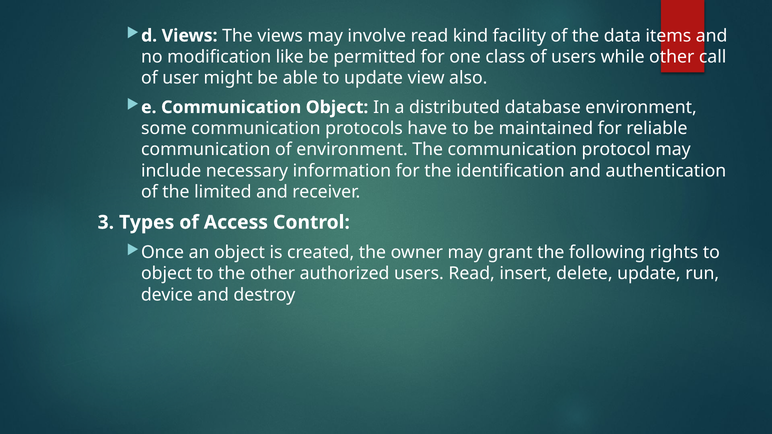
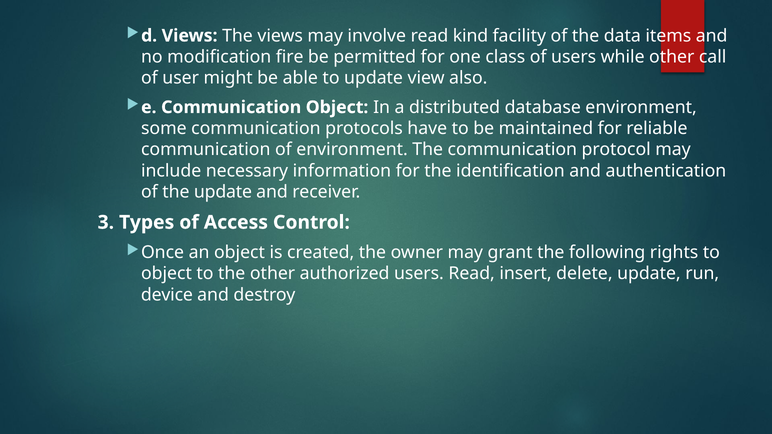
like: like -> fire
the limited: limited -> update
